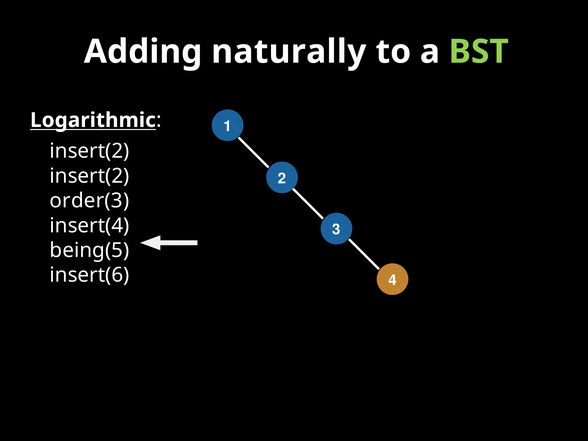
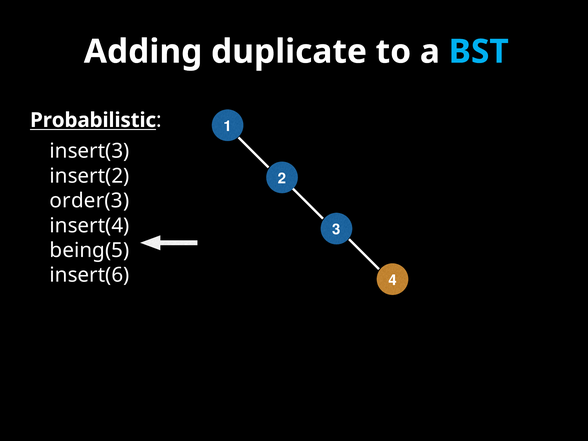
naturally: naturally -> duplicate
BST colour: light green -> light blue
Logarithmic: Logarithmic -> Probabilistic
insert(2 at (90, 151): insert(2 -> insert(3
